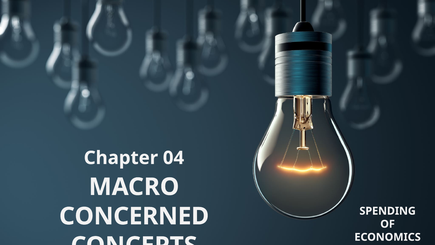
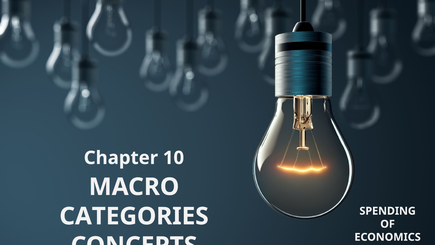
04: 04 -> 10
CONCERNED: CONCERNED -> CATEGORIES
